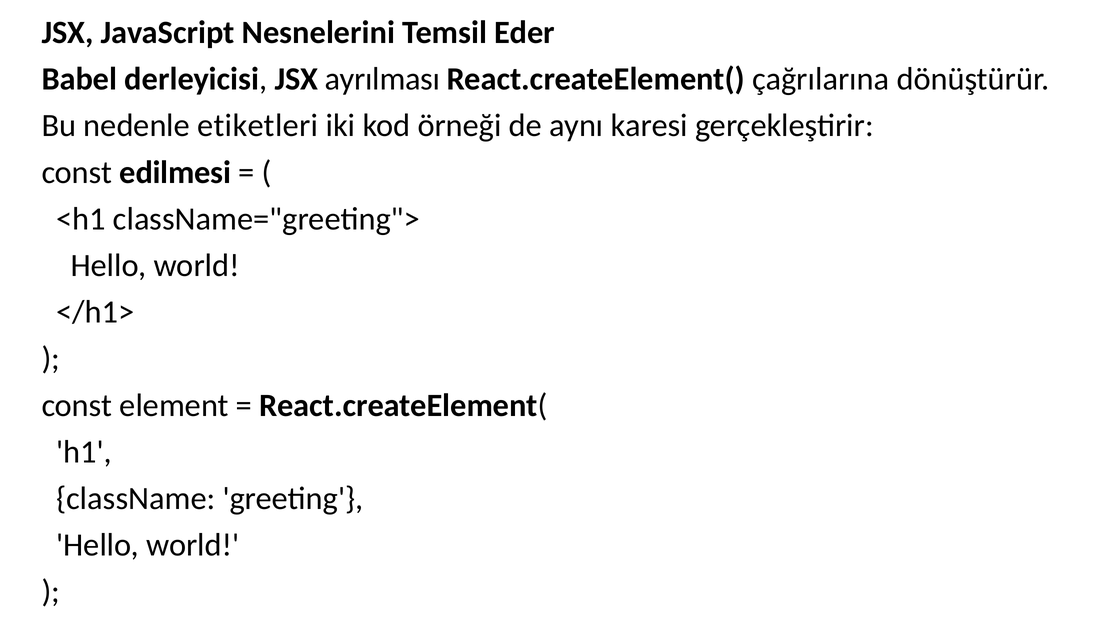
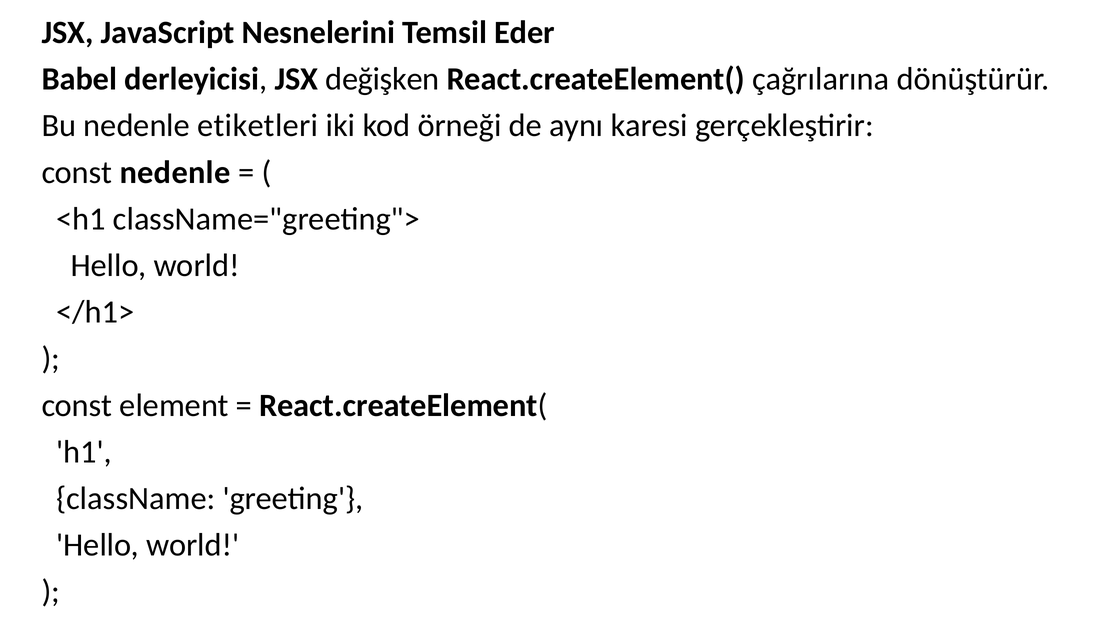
ayrılması: ayrılması -> değişken
const edilmesi: edilmesi -> nedenle
